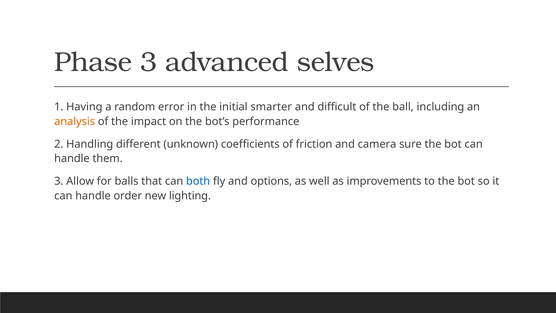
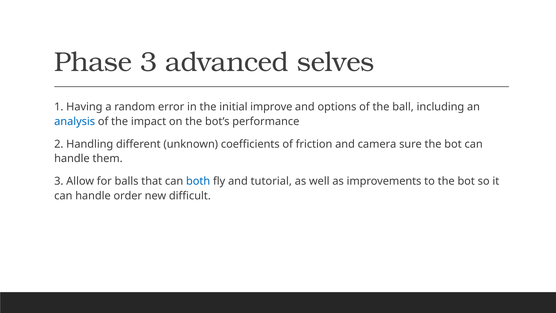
smarter: smarter -> improve
difficult: difficult -> options
analysis colour: orange -> blue
options: options -> tutorial
lighting: lighting -> difficult
